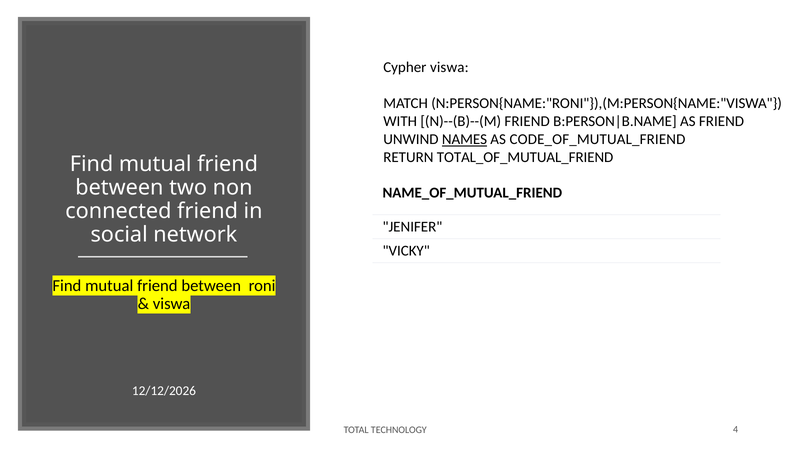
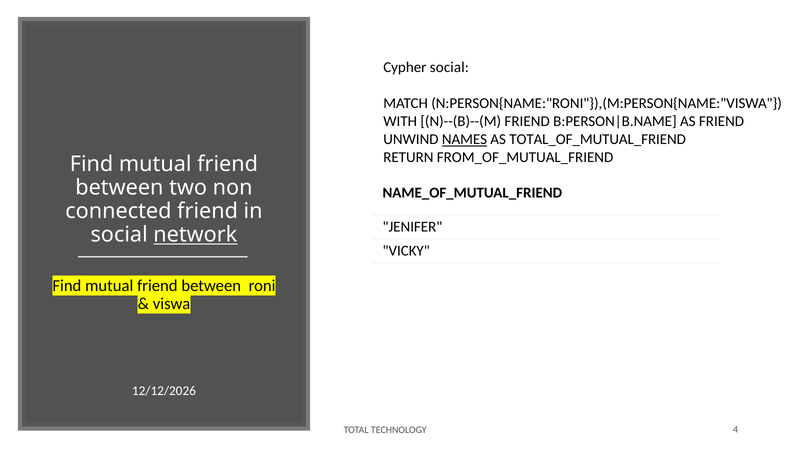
Cypher viswa: viswa -> social
CODE_OF_MUTUAL_FRIEND: CODE_OF_MUTUAL_FRIEND -> TOTAL_OF_MUTUAL_FRIEND
TOTAL_OF_MUTUAL_FRIEND: TOTAL_OF_MUTUAL_FRIEND -> FROM_OF_MUTUAL_FRIEND
network underline: none -> present
